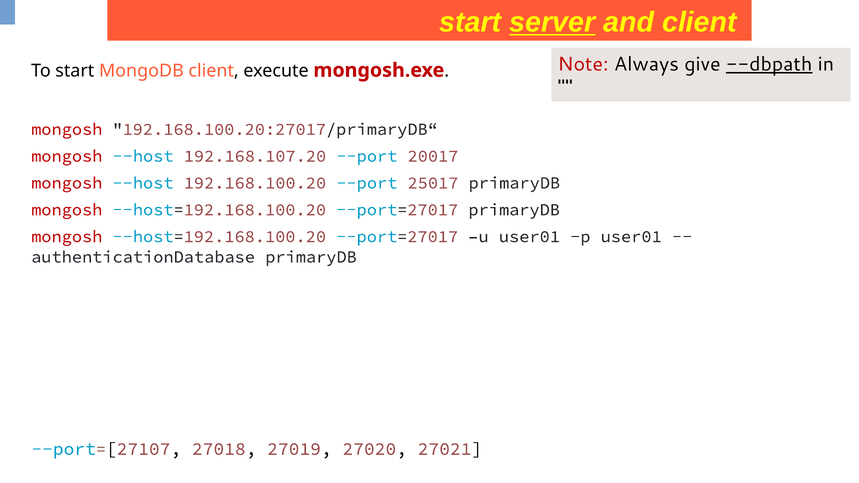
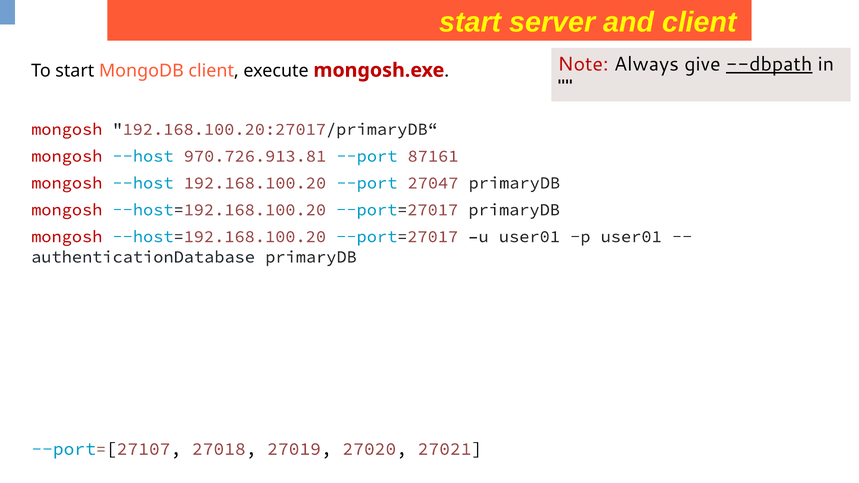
server underline: present -> none
192.168.107.20: 192.168.107.20 -> 970.726.913.81
20017: 20017 -> 87161
25017: 25017 -> 27047
